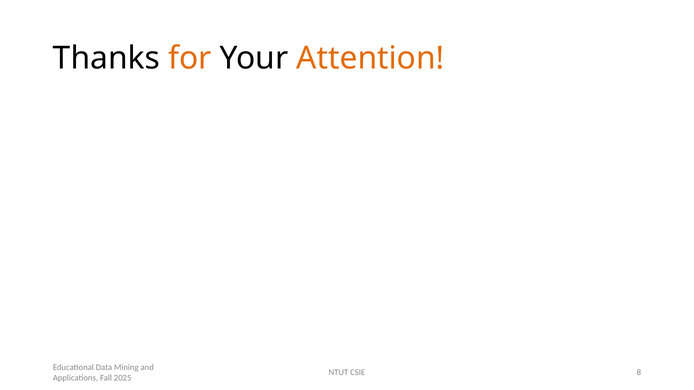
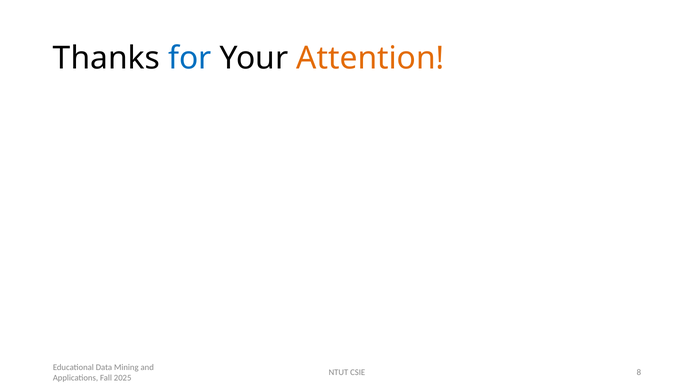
for colour: orange -> blue
